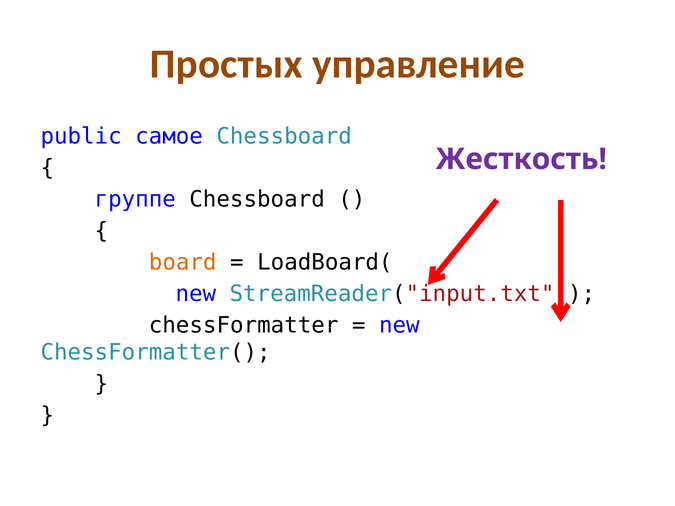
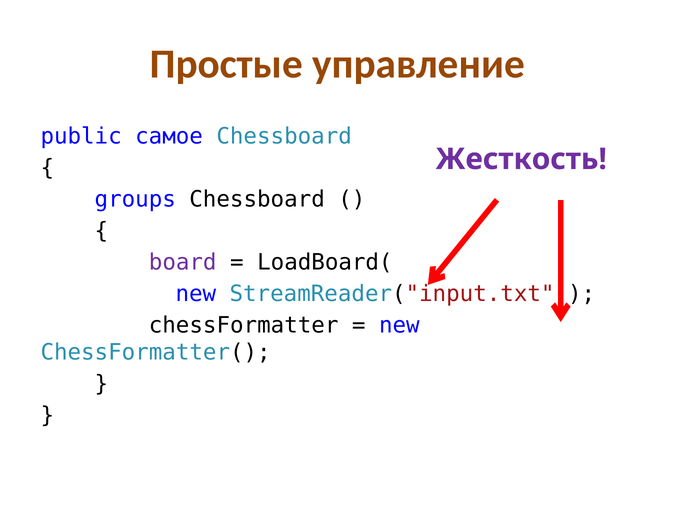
Простых: Простых -> Простые
группе: группе -> groups
board colour: orange -> purple
